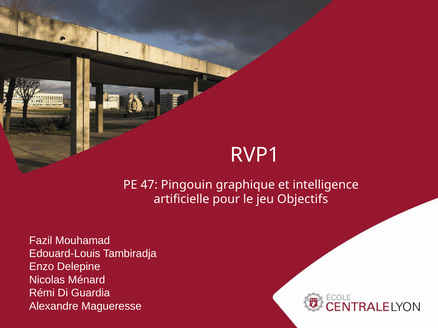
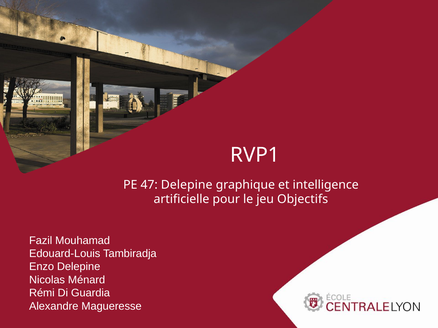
47 Pingouin: Pingouin -> Delepine
